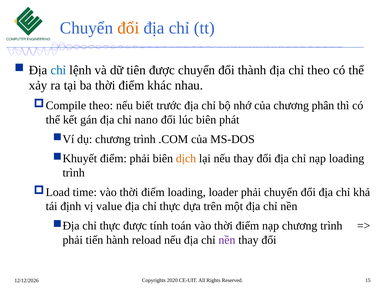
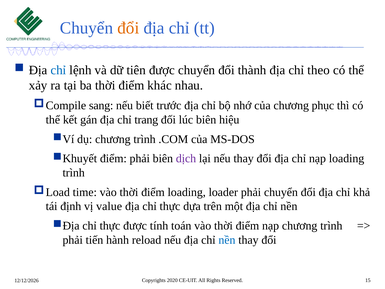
theo at (101, 105): theo -> sang
phân: phân -> phục
nano: nano -> trang
phát: phát -> hiệu
dịch colour: orange -> purple
nền at (227, 240) colour: purple -> blue
